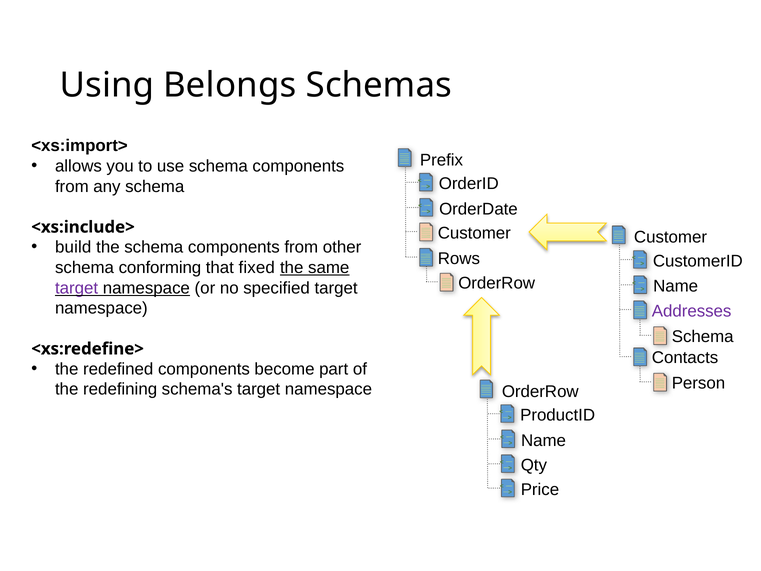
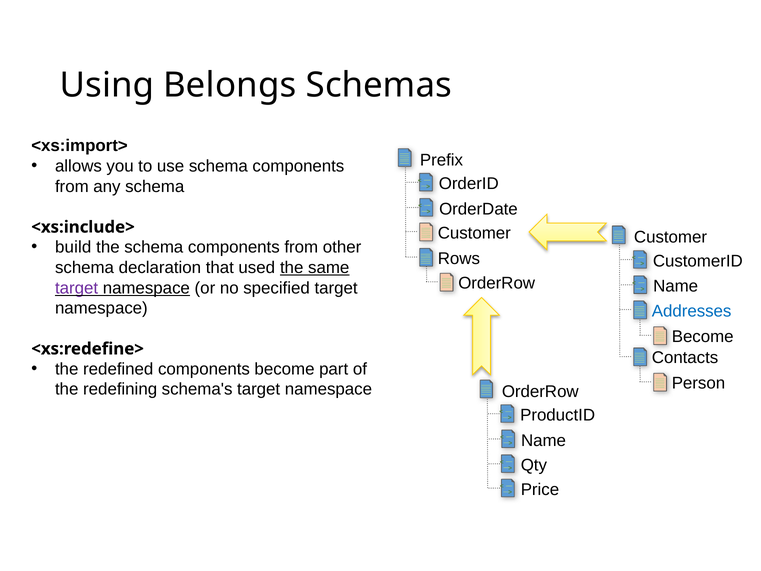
conforming: conforming -> declaration
fixed: fixed -> used
Addresses colour: purple -> blue
Schema at (703, 337): Schema -> Become
